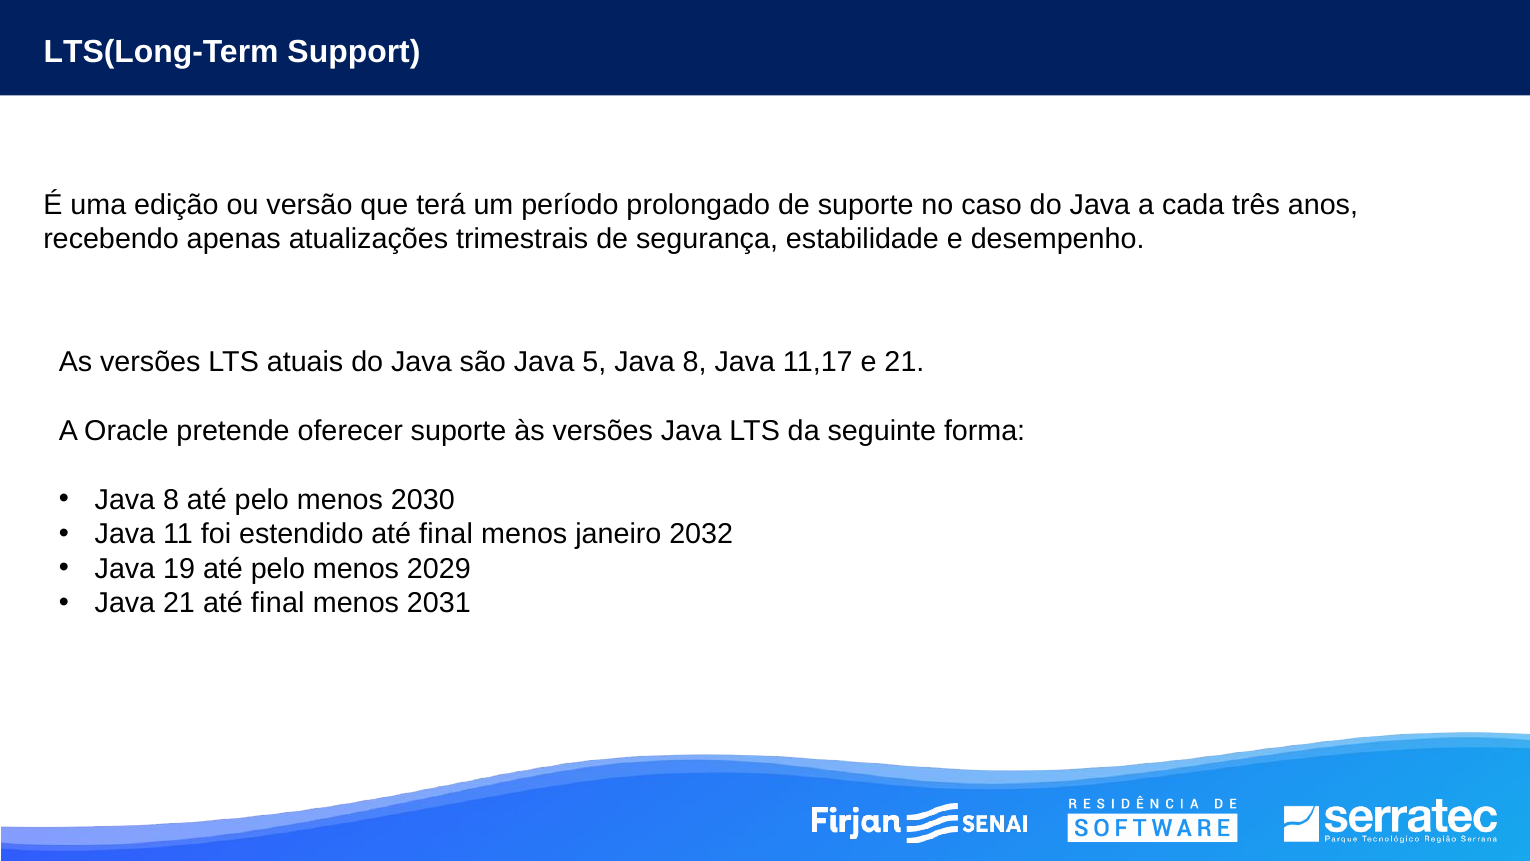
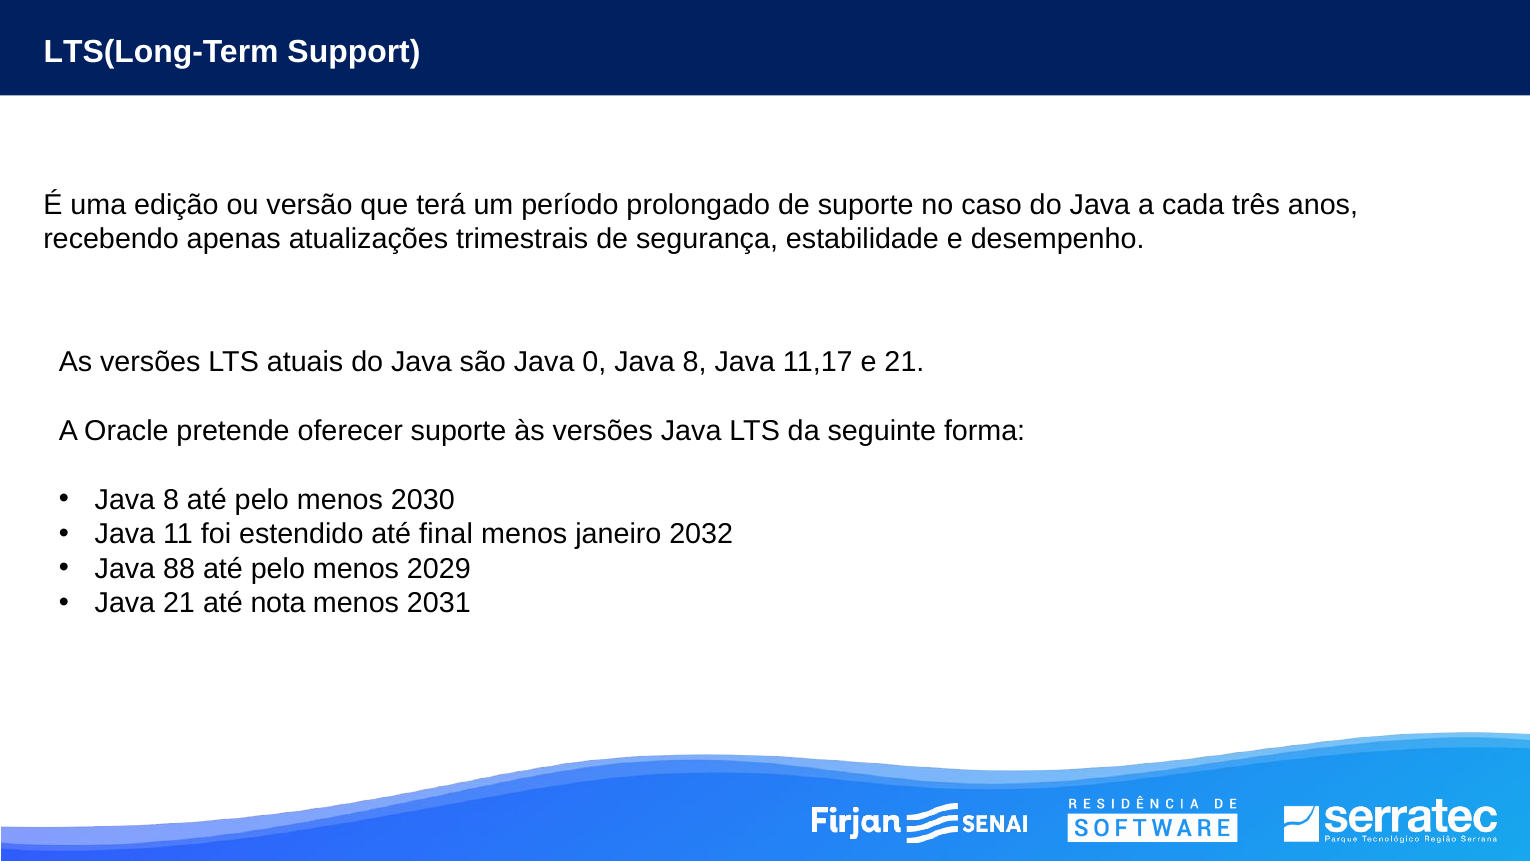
5: 5 -> 0
19: 19 -> 88
21 até final: final -> nota
